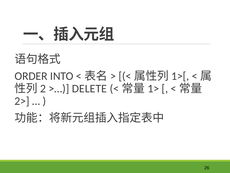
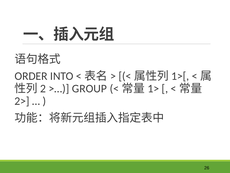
DELETE: DELETE -> GROUP
